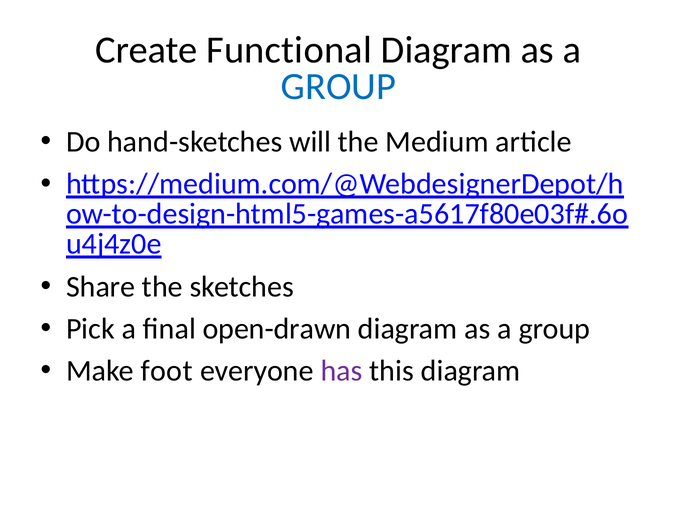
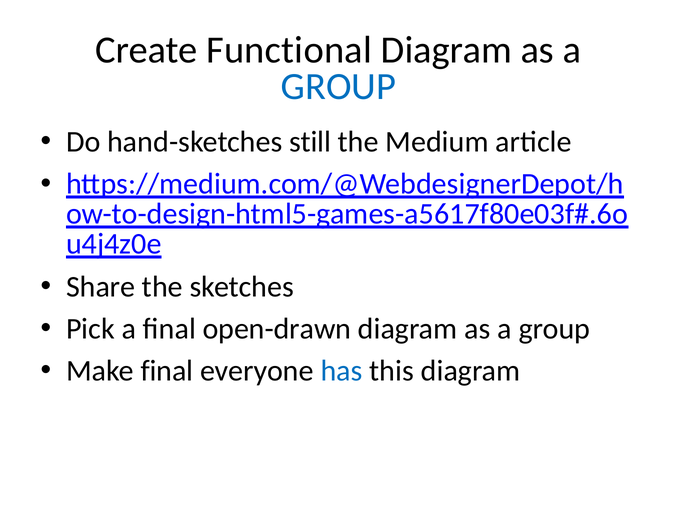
will: will -> still
Make foot: foot -> final
has colour: purple -> blue
